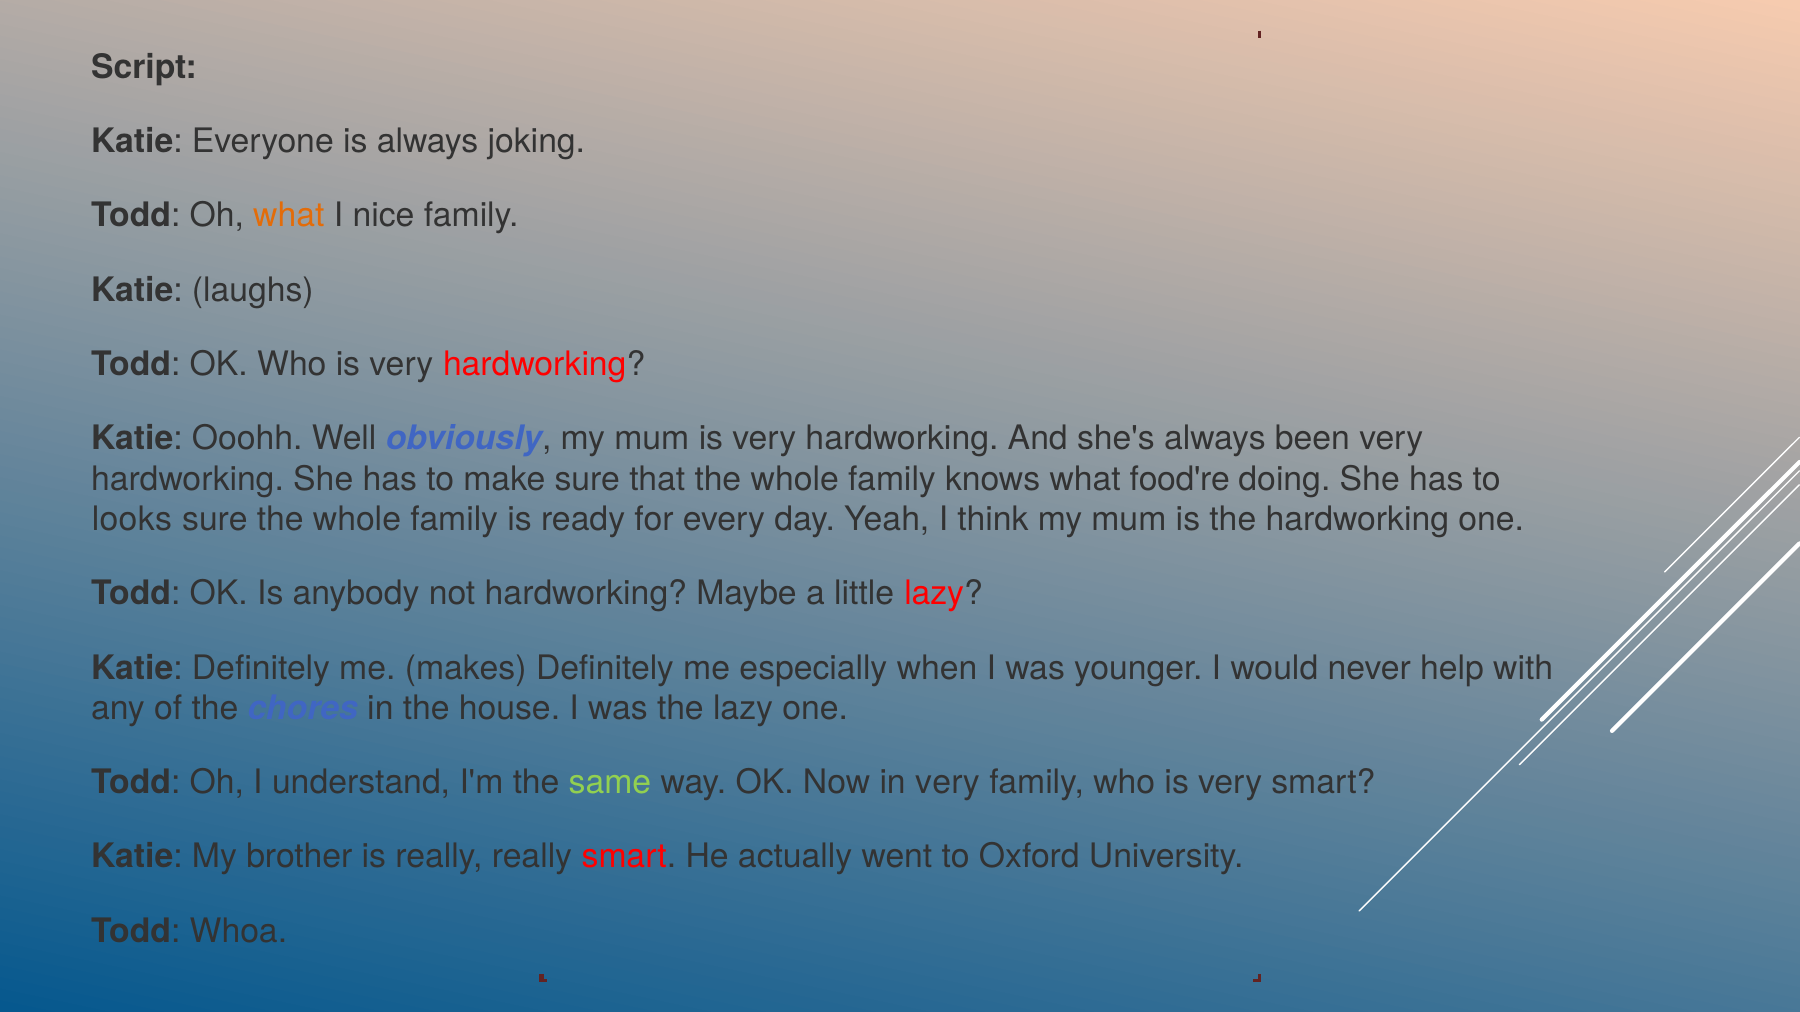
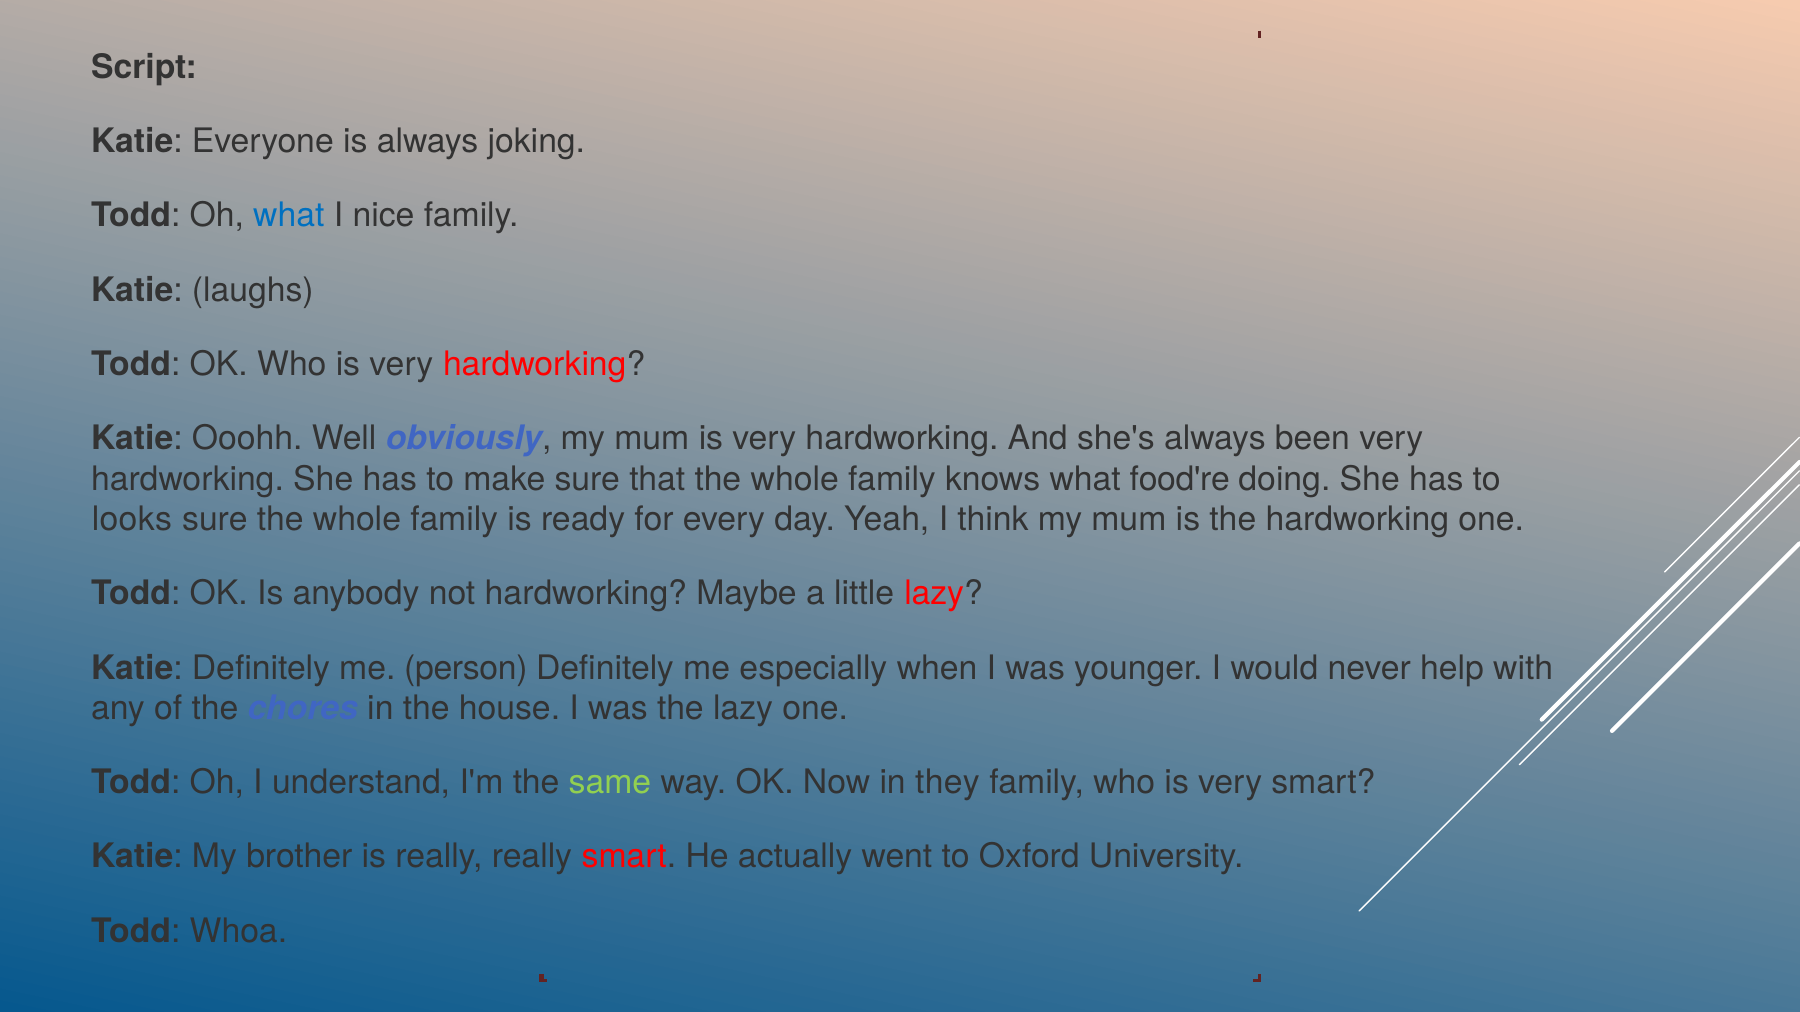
what at (289, 216) colour: orange -> blue
makes: makes -> person
in very: very -> they
